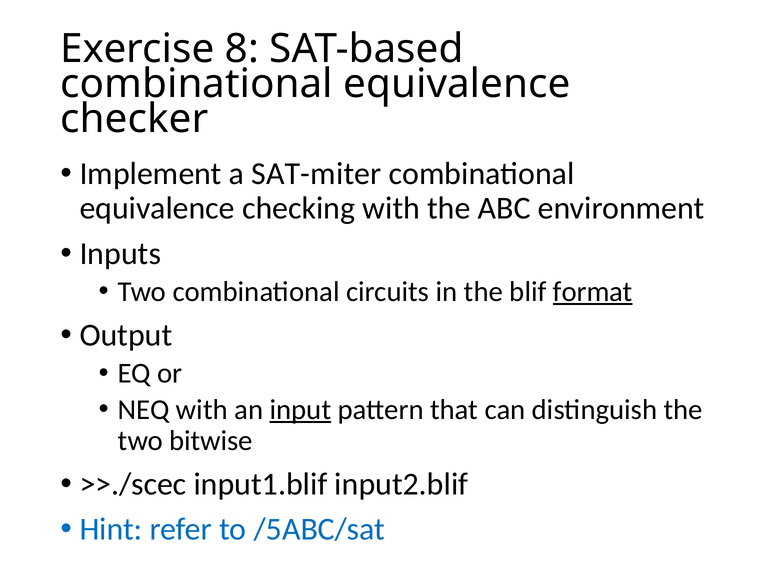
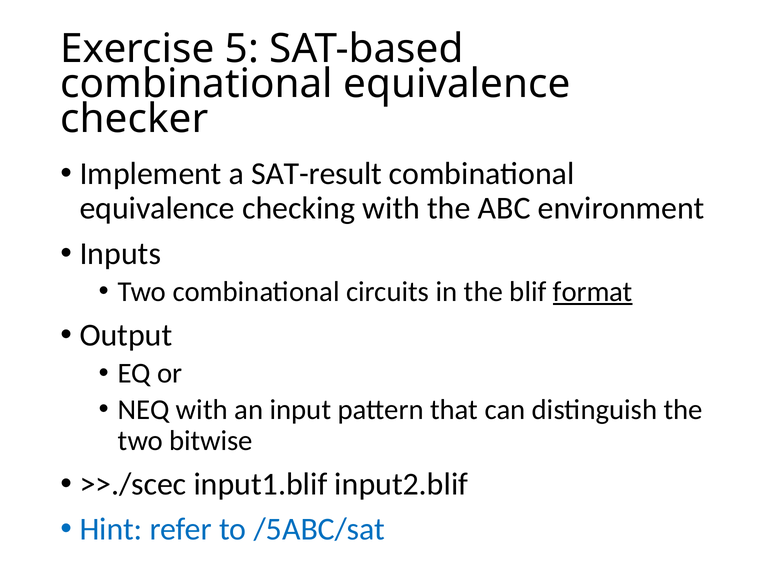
8: 8 -> 5
SAT-miter: SAT-miter -> SAT-result
input underline: present -> none
